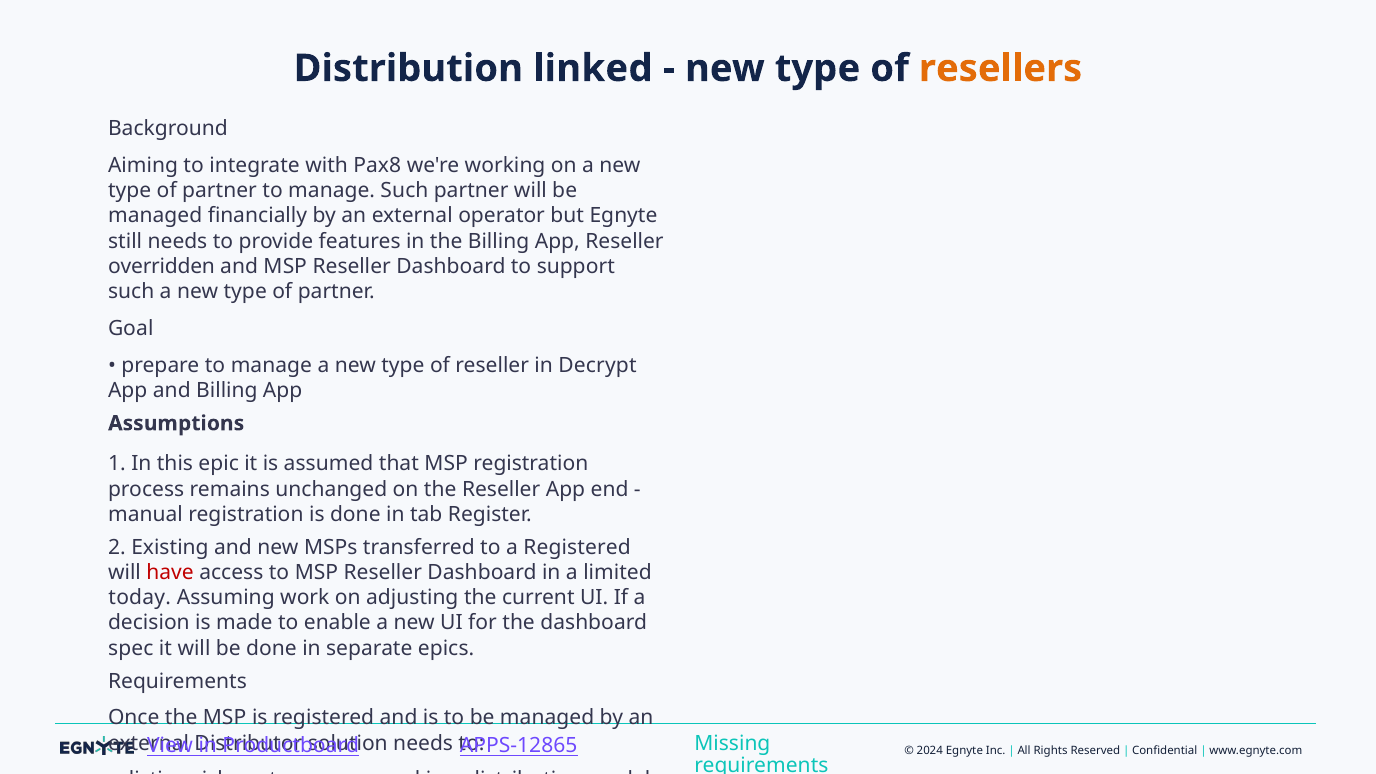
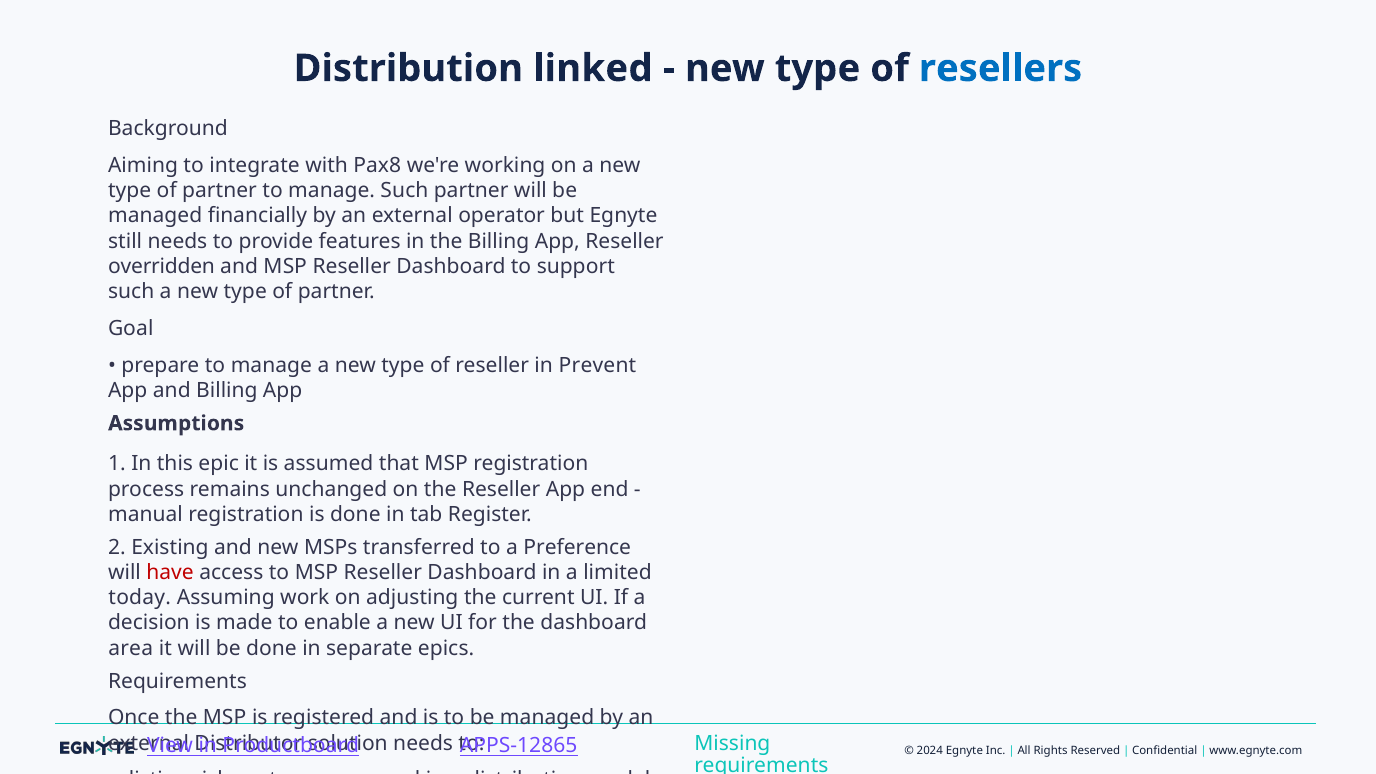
resellers colour: orange -> blue
Decrypt: Decrypt -> Prevent
a Registered: Registered -> Preference
spec: spec -> area
